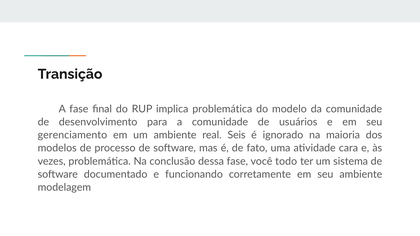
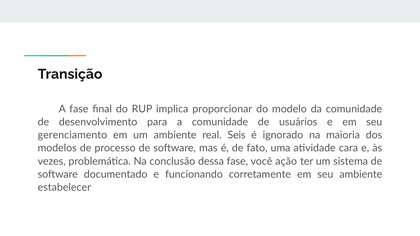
implica problemática: problemática -> proporcionar
todo: todo -> ação
modelagem: modelagem -> estabelecer
